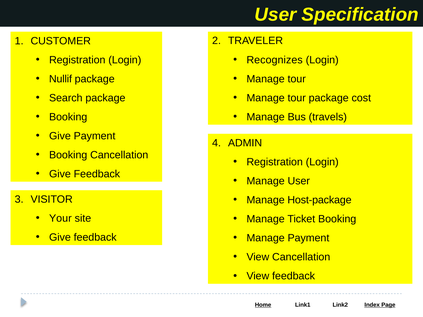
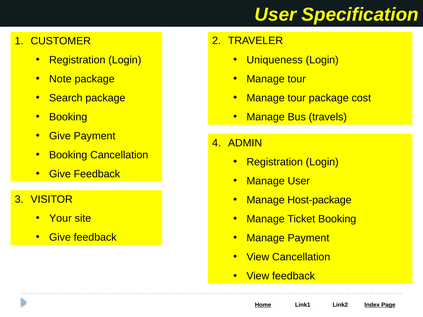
Recognizes: Recognizes -> Uniqueness
Nullif: Nullif -> Note
